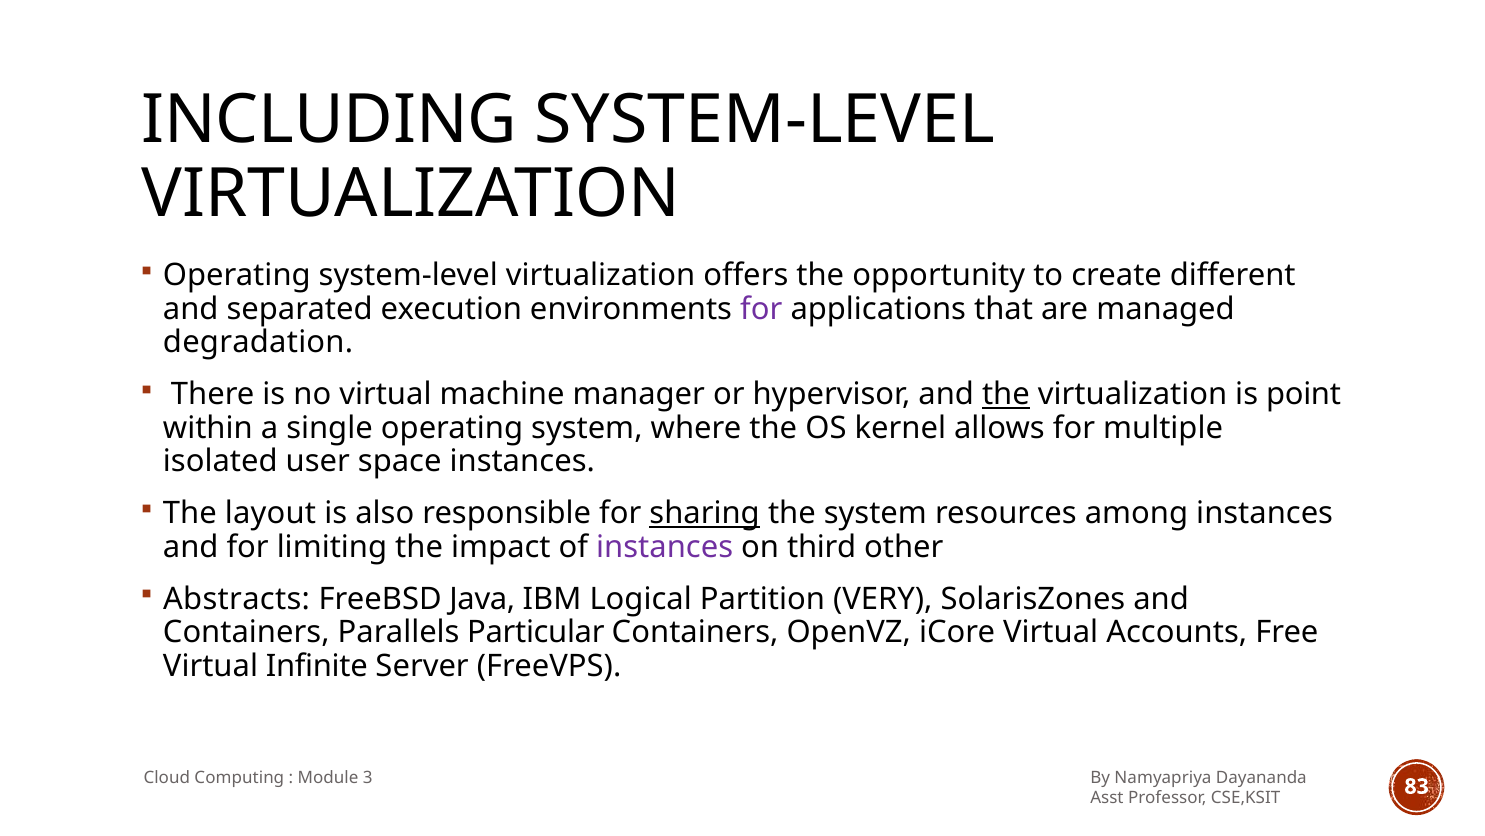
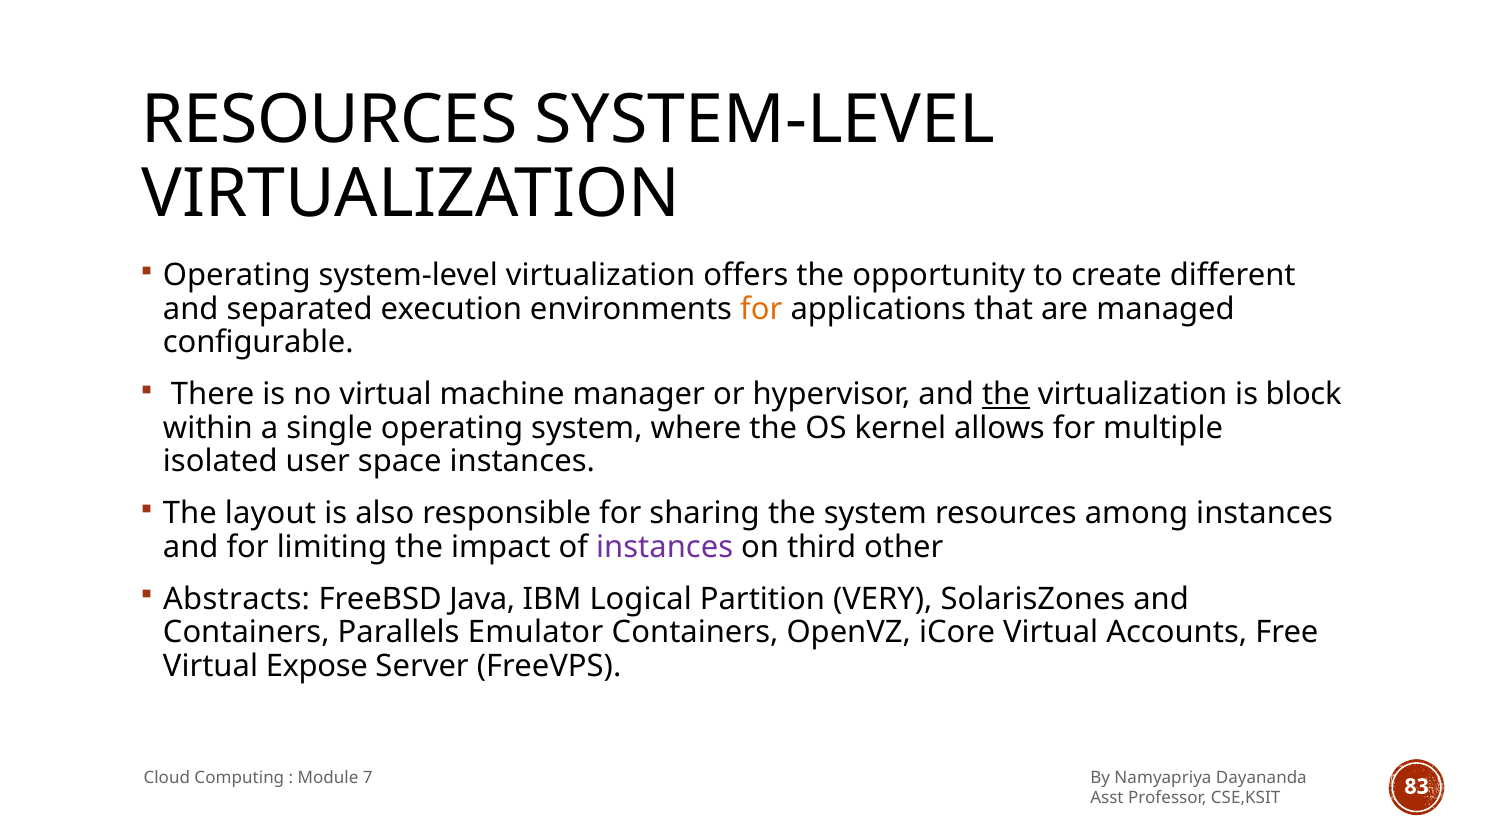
INCLUDING at (329, 120): INCLUDING -> RESOURCES
for at (761, 309) colour: purple -> orange
degradation: degradation -> configurable
point: point -> block
sharing underline: present -> none
Particular: Particular -> Emulator
Infinite: Infinite -> Expose
3: 3 -> 7
